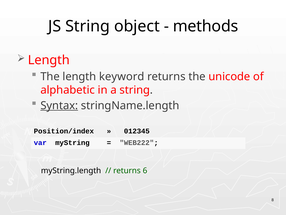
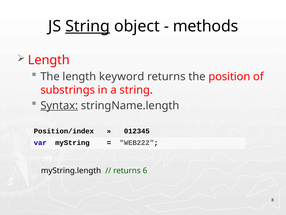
String at (88, 26) underline: none -> present
unicode: unicode -> position
alphabetic: alphabetic -> substrings
